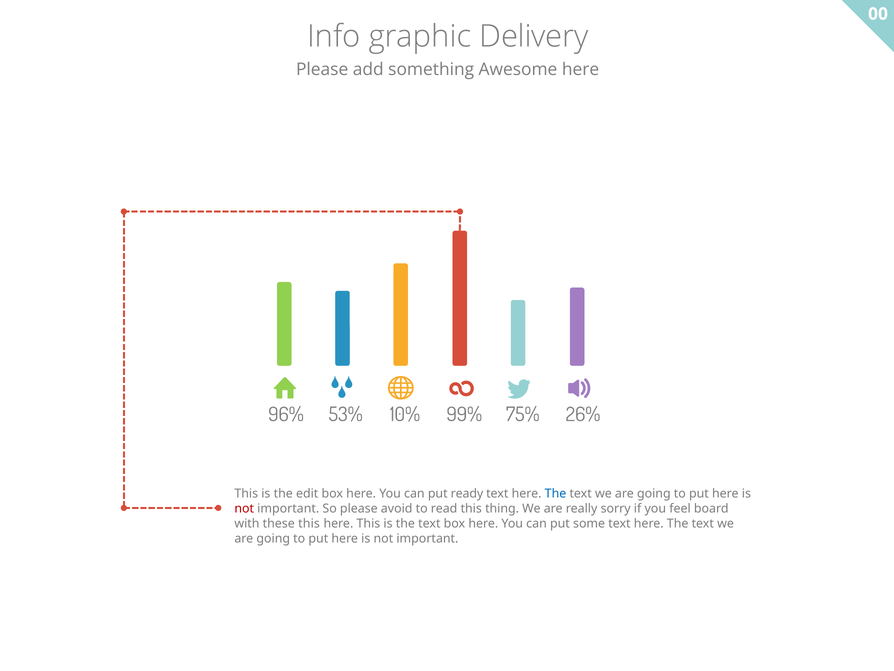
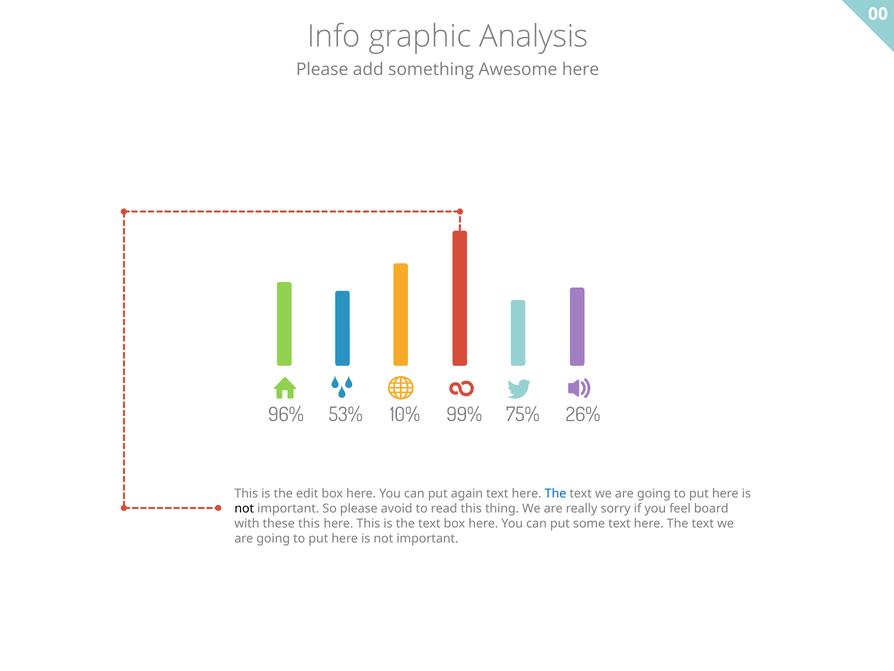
Delivery: Delivery -> Analysis
ready: ready -> again
not at (244, 508) colour: red -> black
